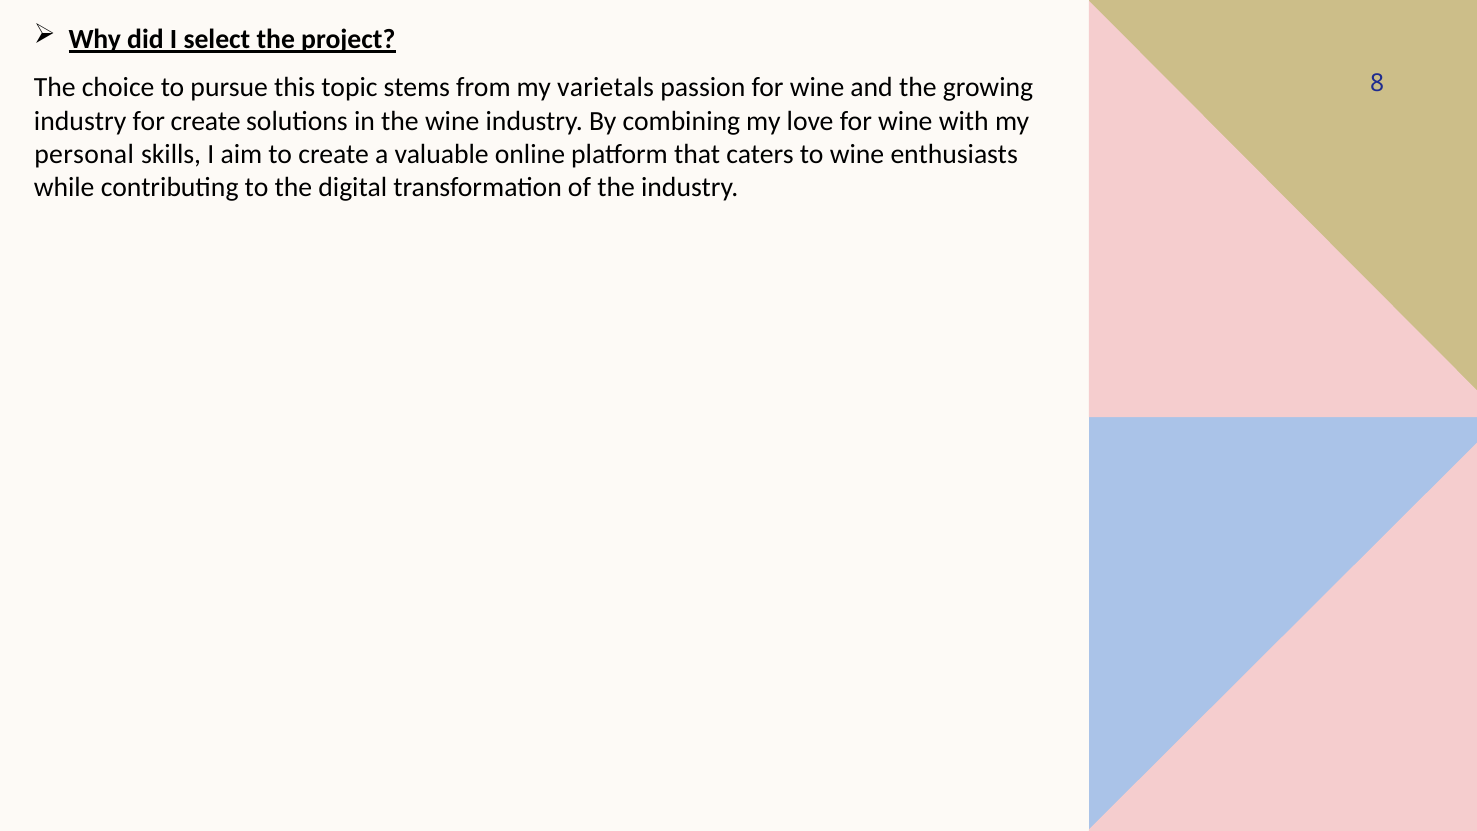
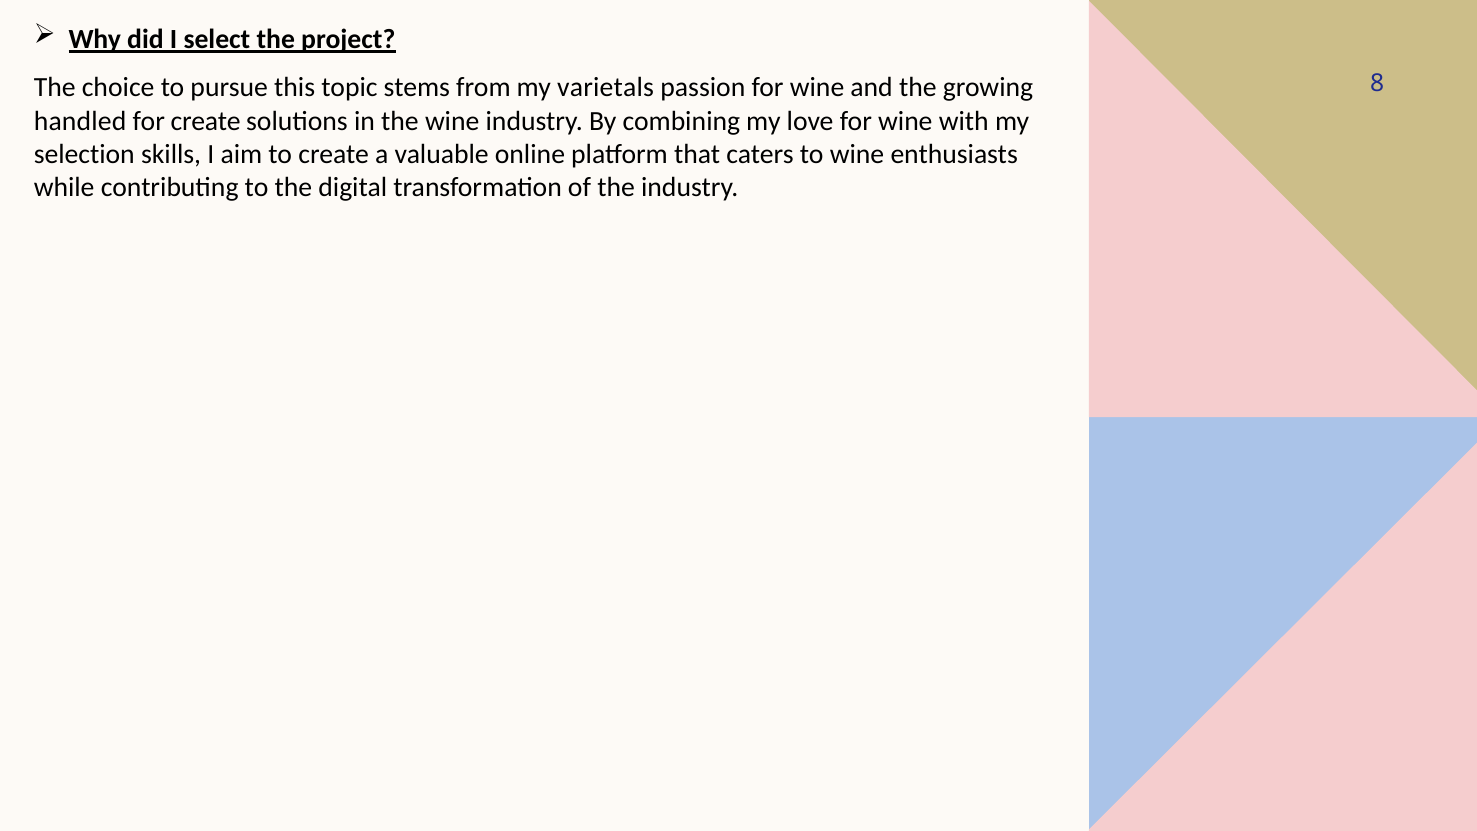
industry at (80, 121): industry -> handled
personal: personal -> selection
